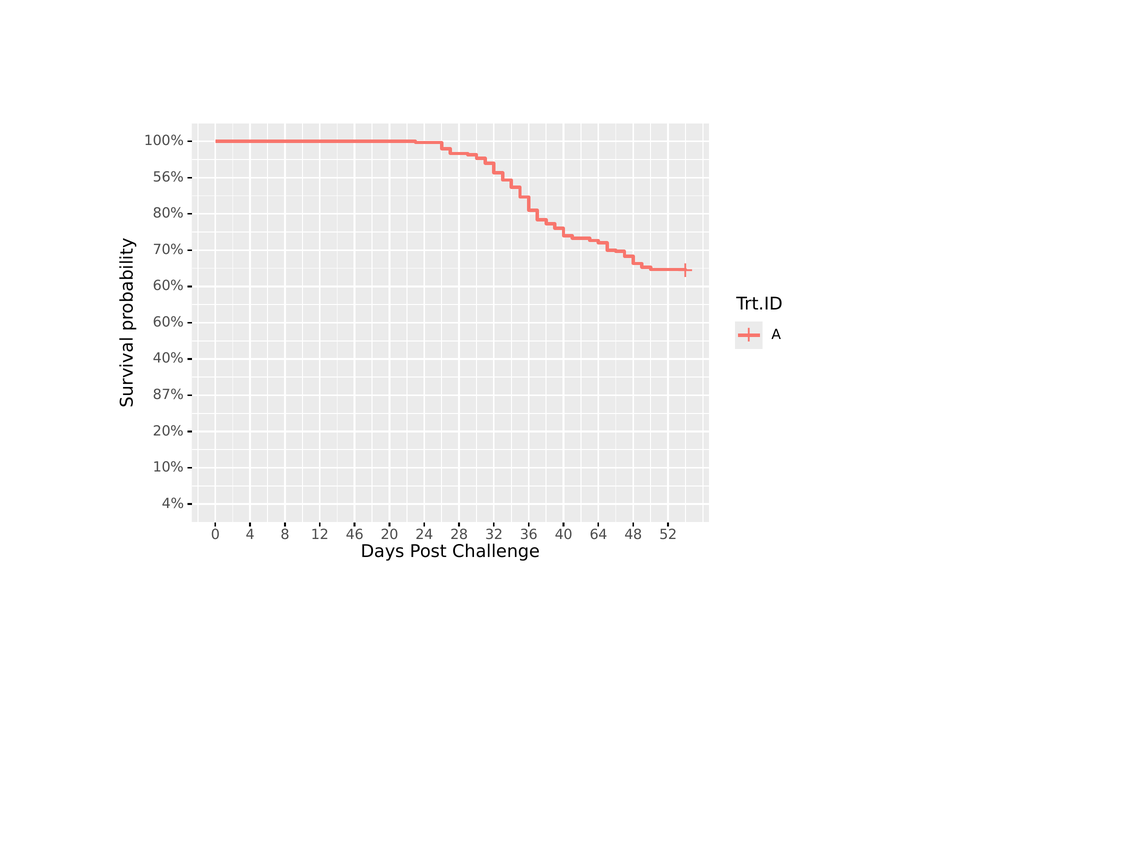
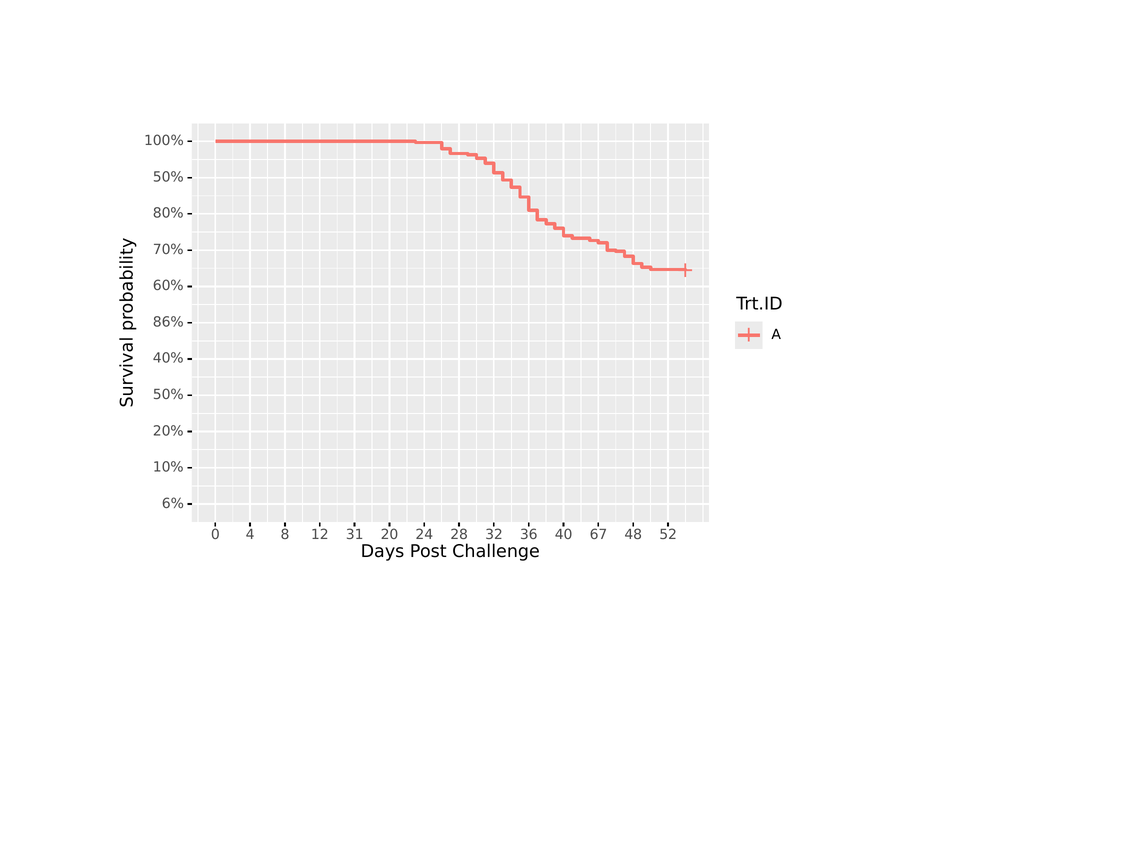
56% at (168, 177): 56% -> 50%
60% at (168, 322): 60% -> 86%
87% at (168, 395): 87% -> 50%
4%: 4% -> 6%
46: 46 -> 31
64: 64 -> 67
